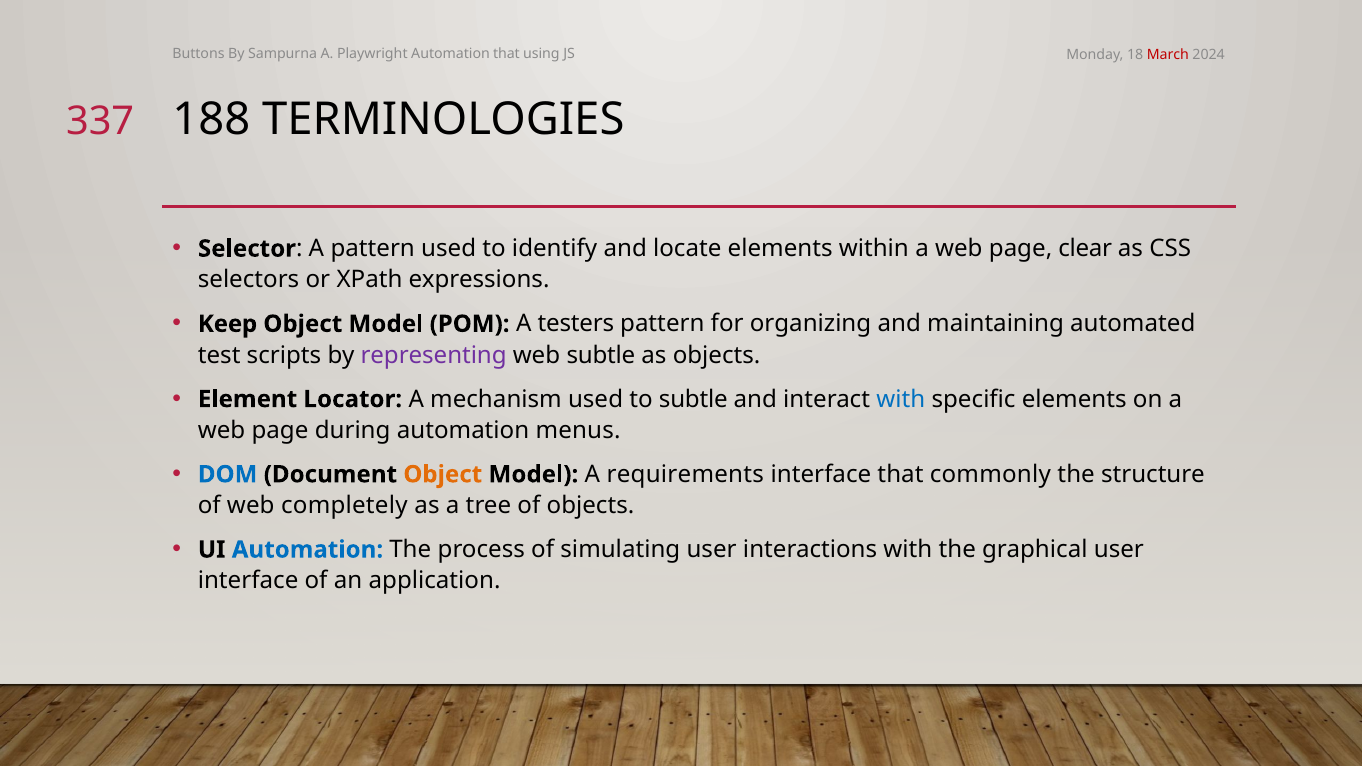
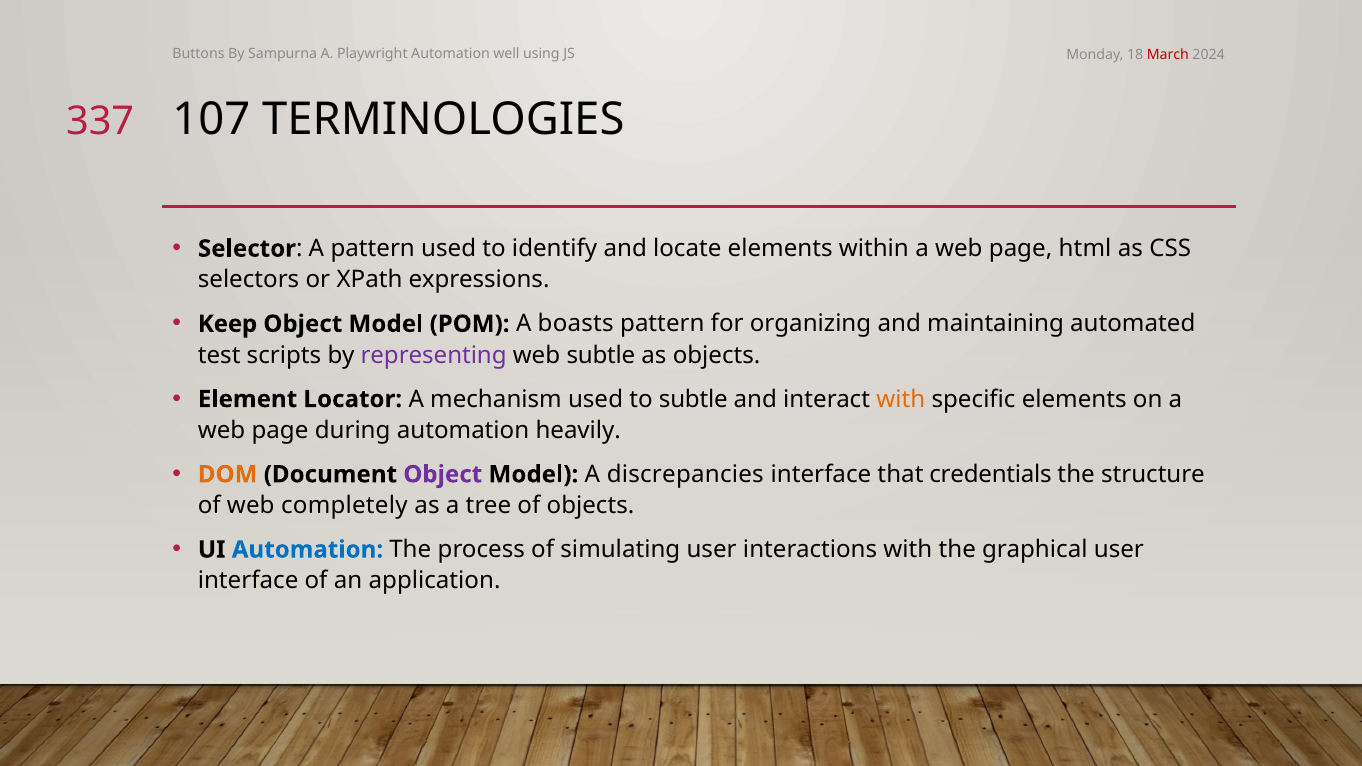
Automation that: that -> well
188: 188 -> 107
clear: clear -> html
testers: testers -> boasts
with at (901, 399) colour: blue -> orange
menus: menus -> heavily
DOM colour: blue -> orange
Object at (443, 474) colour: orange -> purple
requirements: requirements -> discrepancies
commonly: commonly -> credentials
